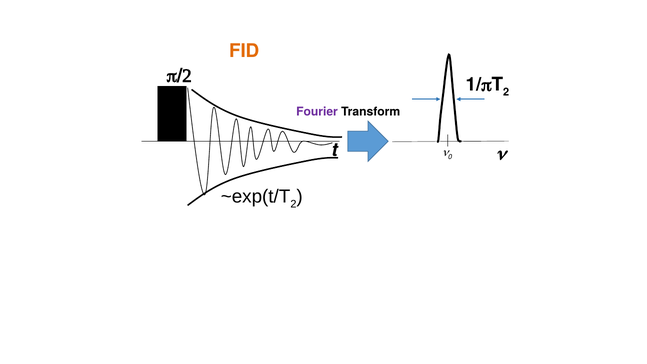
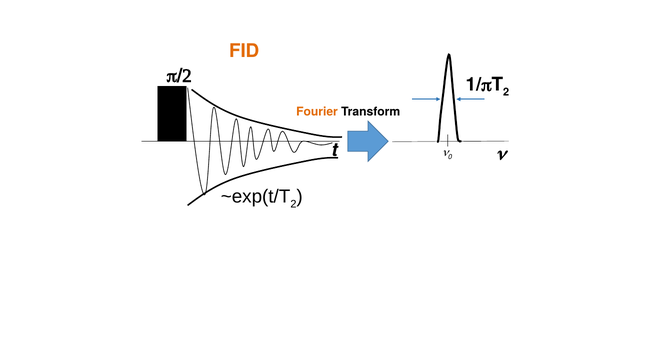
Fourier colour: purple -> orange
